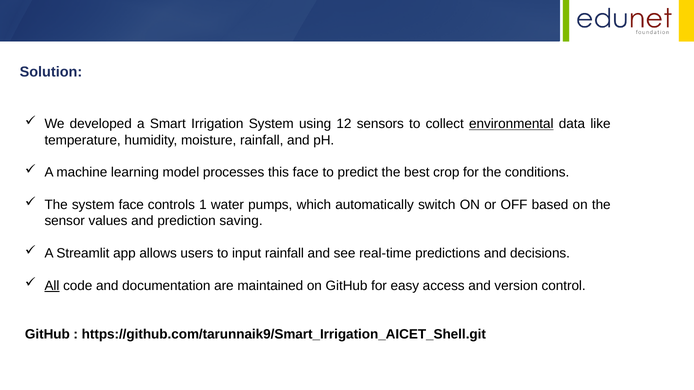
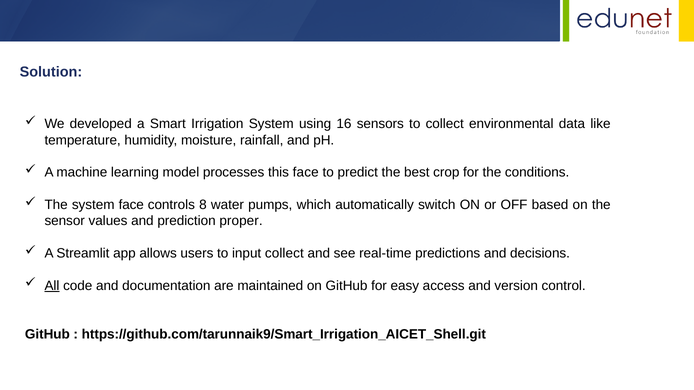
12: 12 -> 16
environmental underline: present -> none
1: 1 -> 8
saving: saving -> proper
input rainfall: rainfall -> collect
